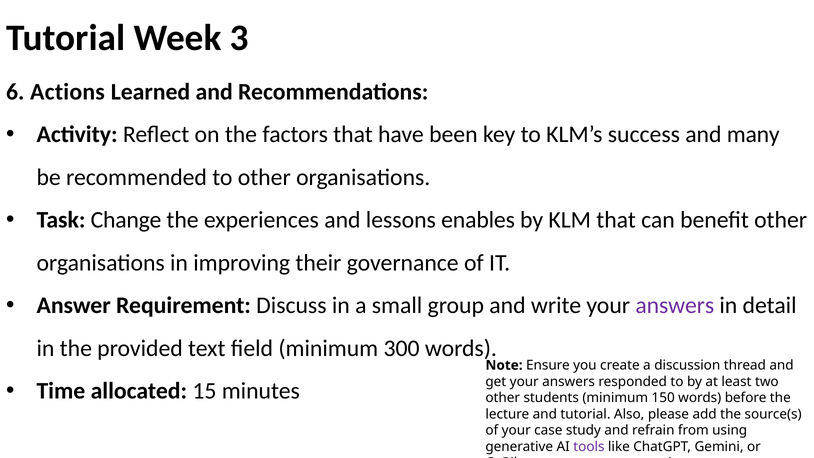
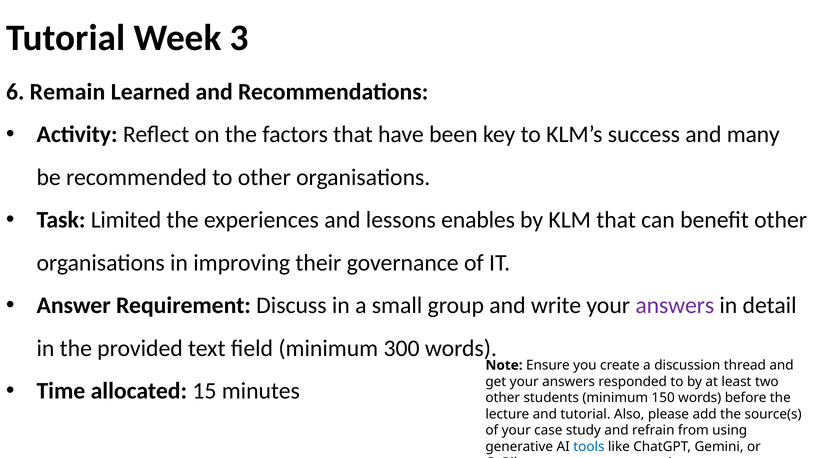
Actions: Actions -> Remain
Change: Change -> Limited
tools colour: purple -> blue
